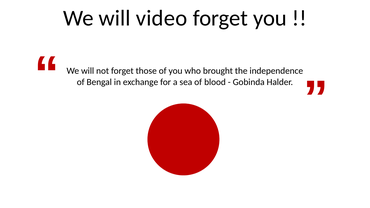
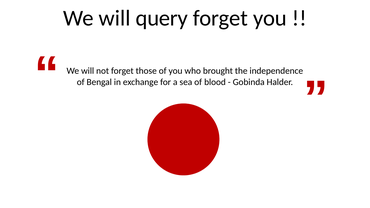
video: video -> query
